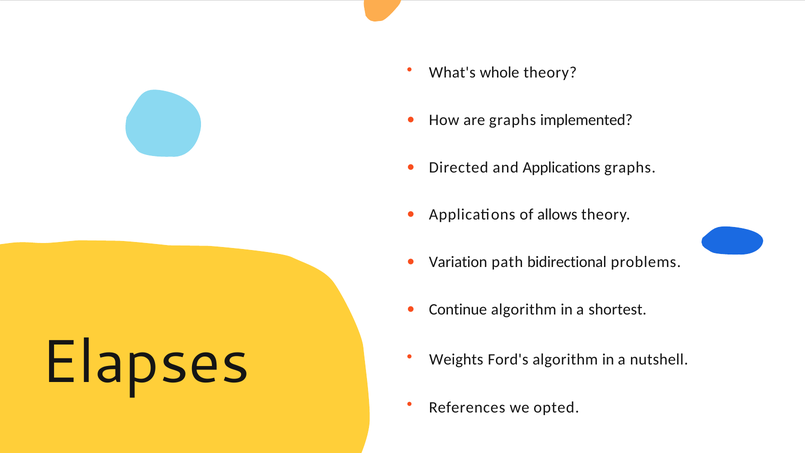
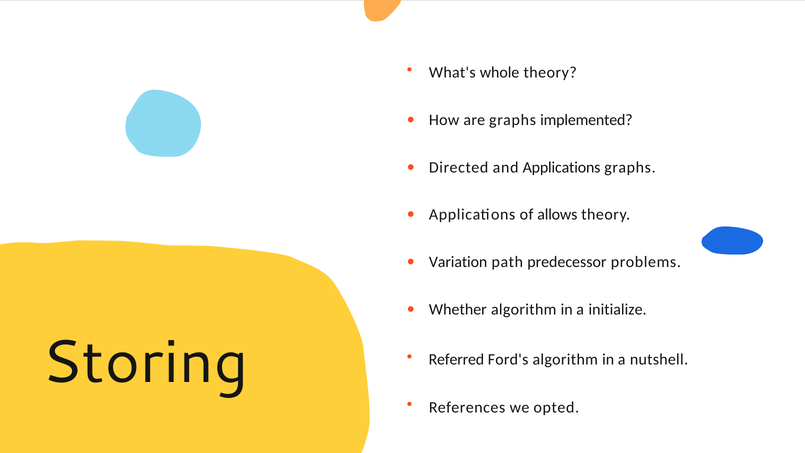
bidirectional: bidirectional -> predecessor
Continue: Continue -> Whether
shortest: shortest -> initialize
Elapses: Elapses -> Storing
Weights: Weights -> Referred
